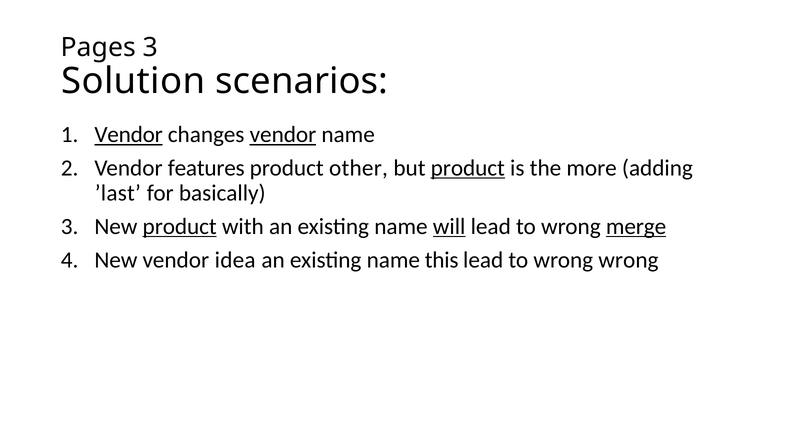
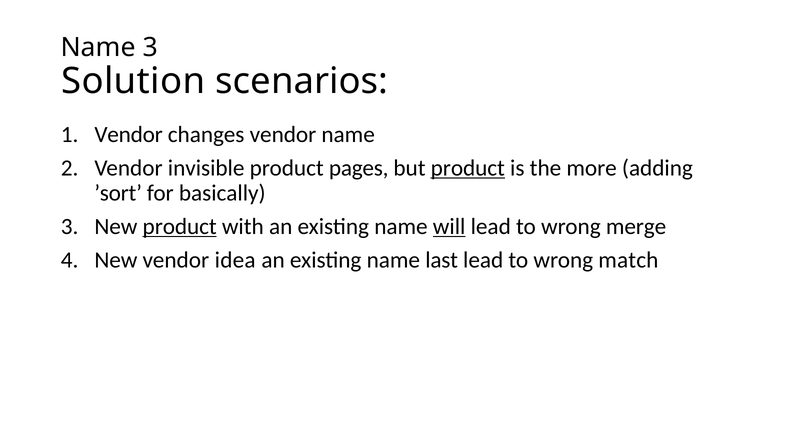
Pages at (98, 47): Pages -> Name
Vendor at (129, 135) underline: present -> none
vendor at (283, 135) underline: present -> none
features: features -> invisible
other: other -> pages
’last: ’last -> ’sort
merge underline: present -> none
this: this -> last
wrong wrong: wrong -> match
